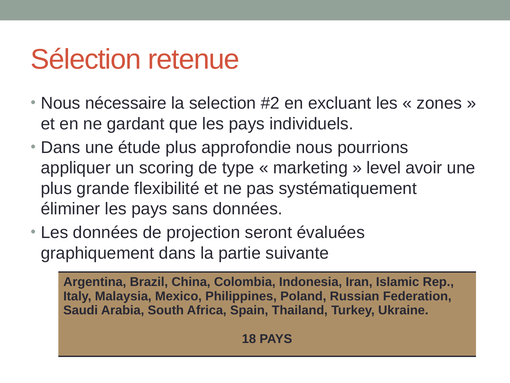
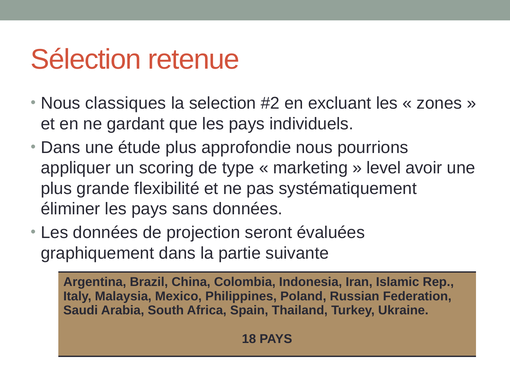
nécessaire: nécessaire -> classiques
